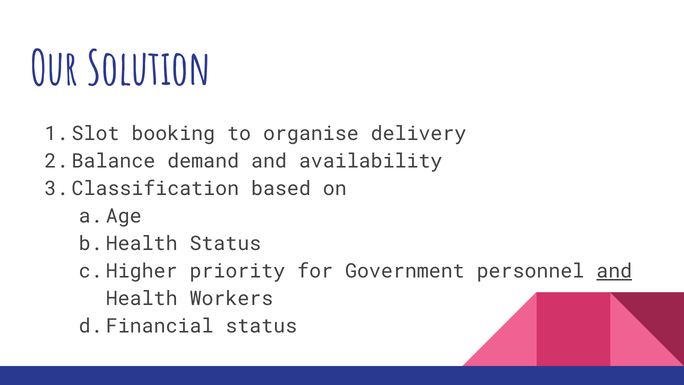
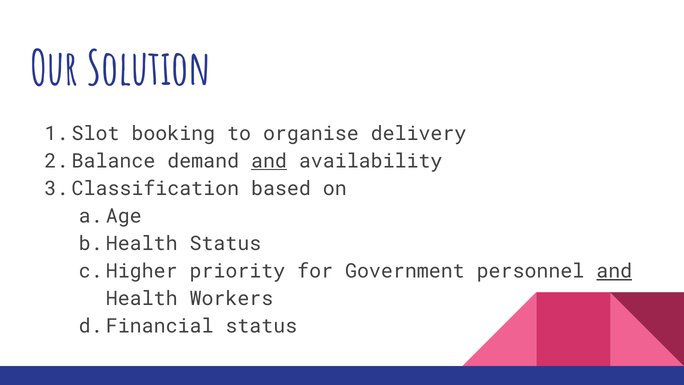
and at (269, 161) underline: none -> present
